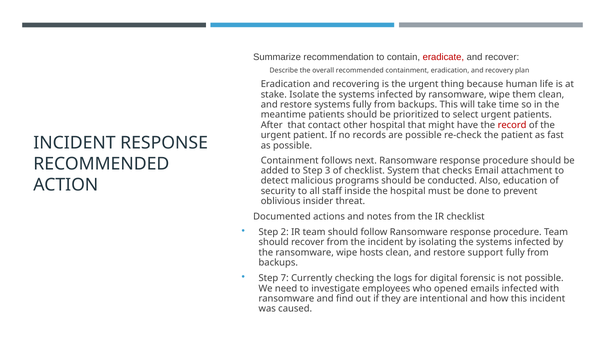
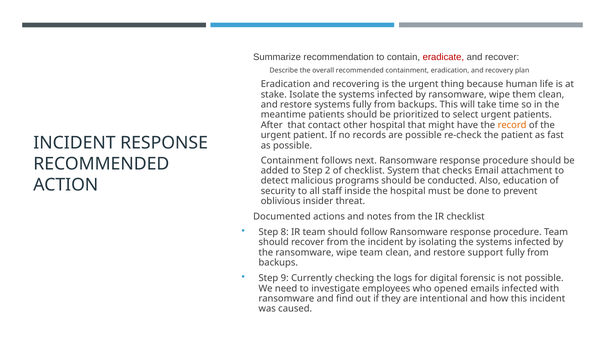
record colour: red -> orange
3: 3 -> 2
2: 2 -> 8
wipe hosts: hosts -> team
7: 7 -> 9
